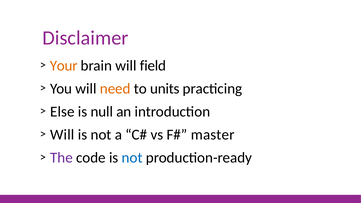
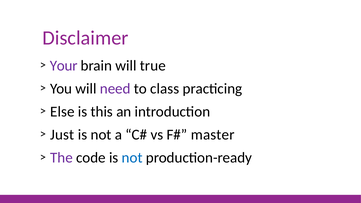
Your colour: orange -> purple
field: field -> true
need colour: orange -> purple
units: units -> class
null: null -> this
Will at (62, 135): Will -> Just
